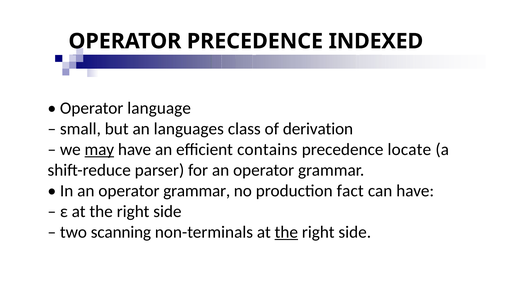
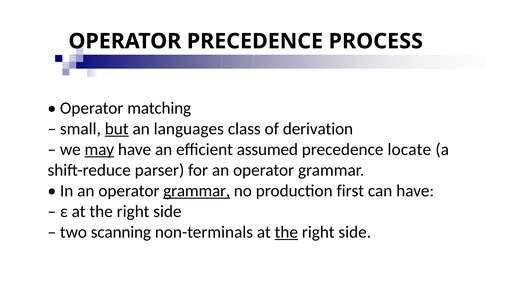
INDEXED: INDEXED -> PROCESS
language: language -> matching
but underline: none -> present
contains: contains -> assumed
grammar at (197, 191) underline: none -> present
fact: fact -> first
